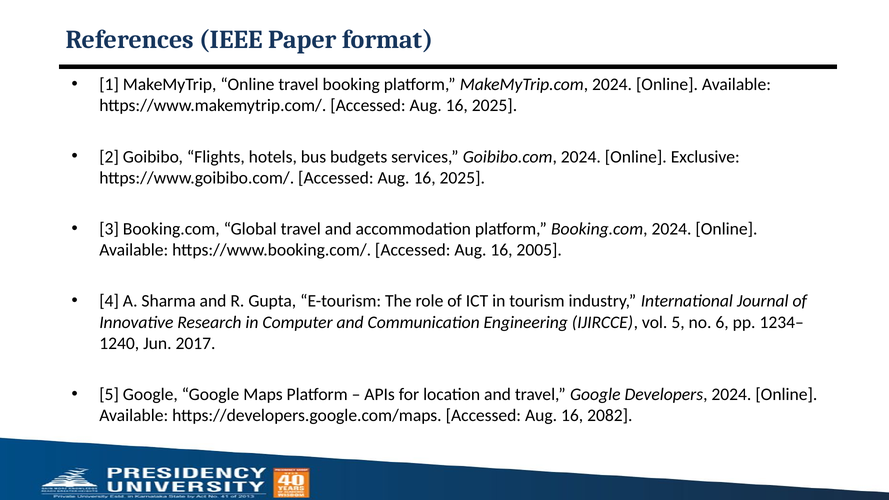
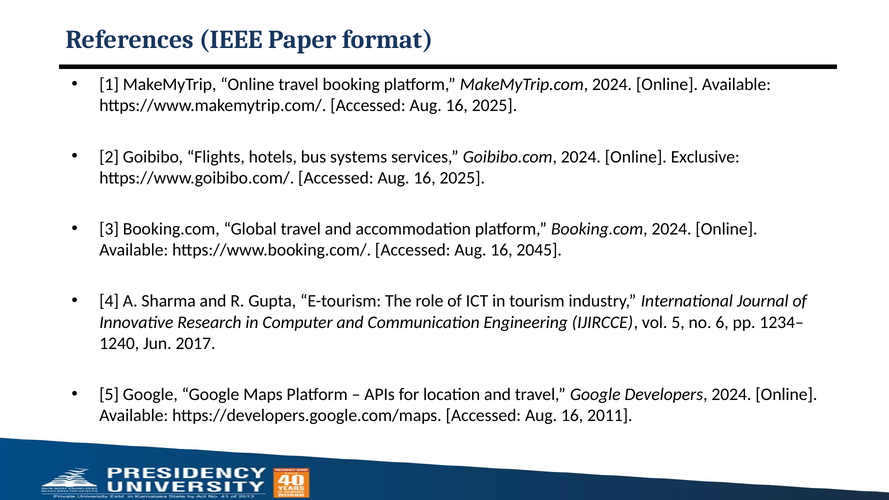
budgets: budgets -> systems
2005: 2005 -> 2045
2082: 2082 -> 2011
